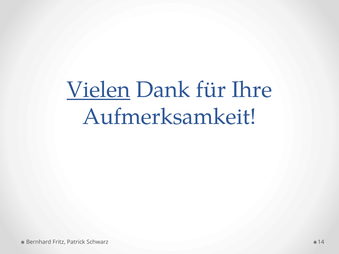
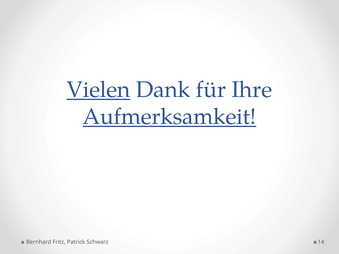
Aufmerksamkeit underline: none -> present
